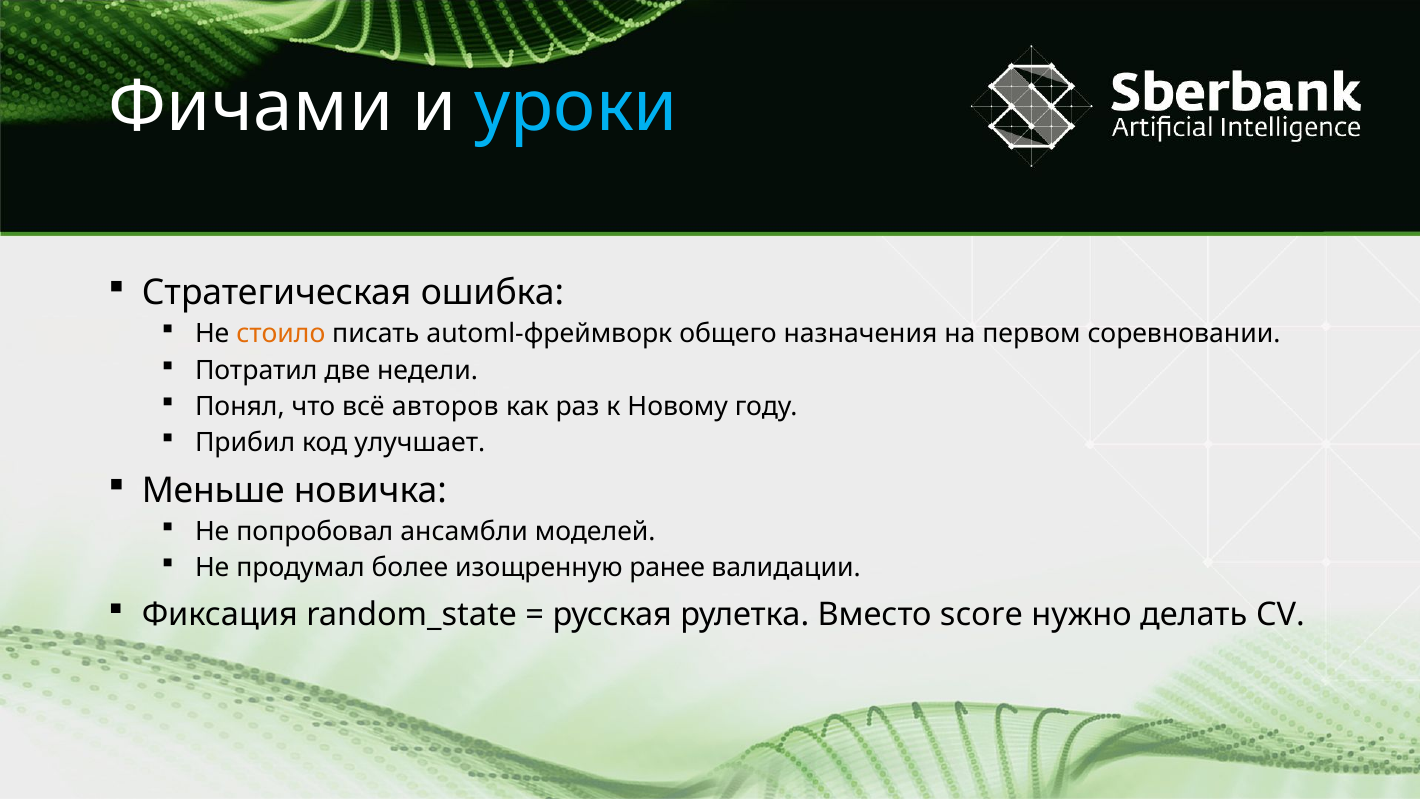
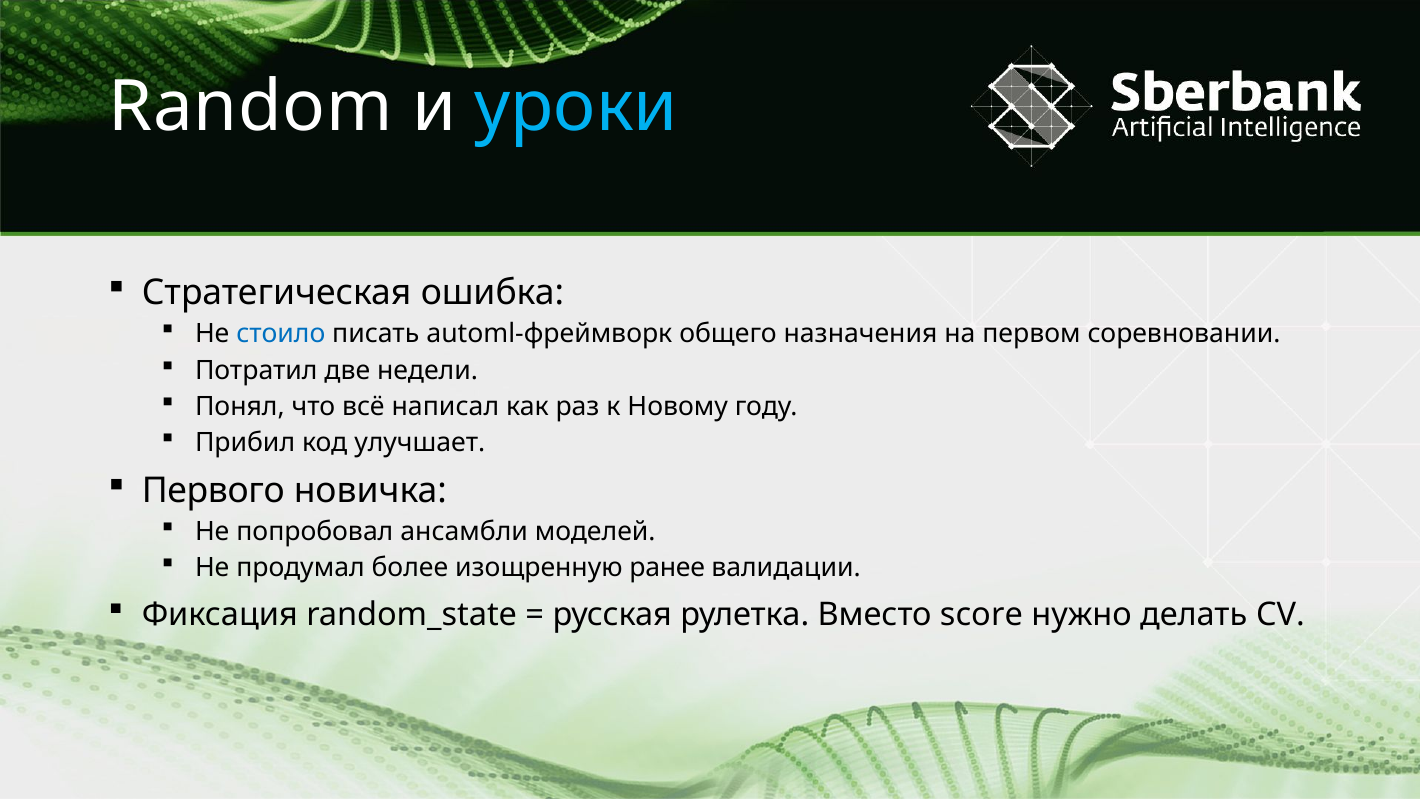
Фичами: Фичами -> Random
стоило colour: orange -> blue
авторов: авторов -> написал
Меньше: Меньше -> Первого
